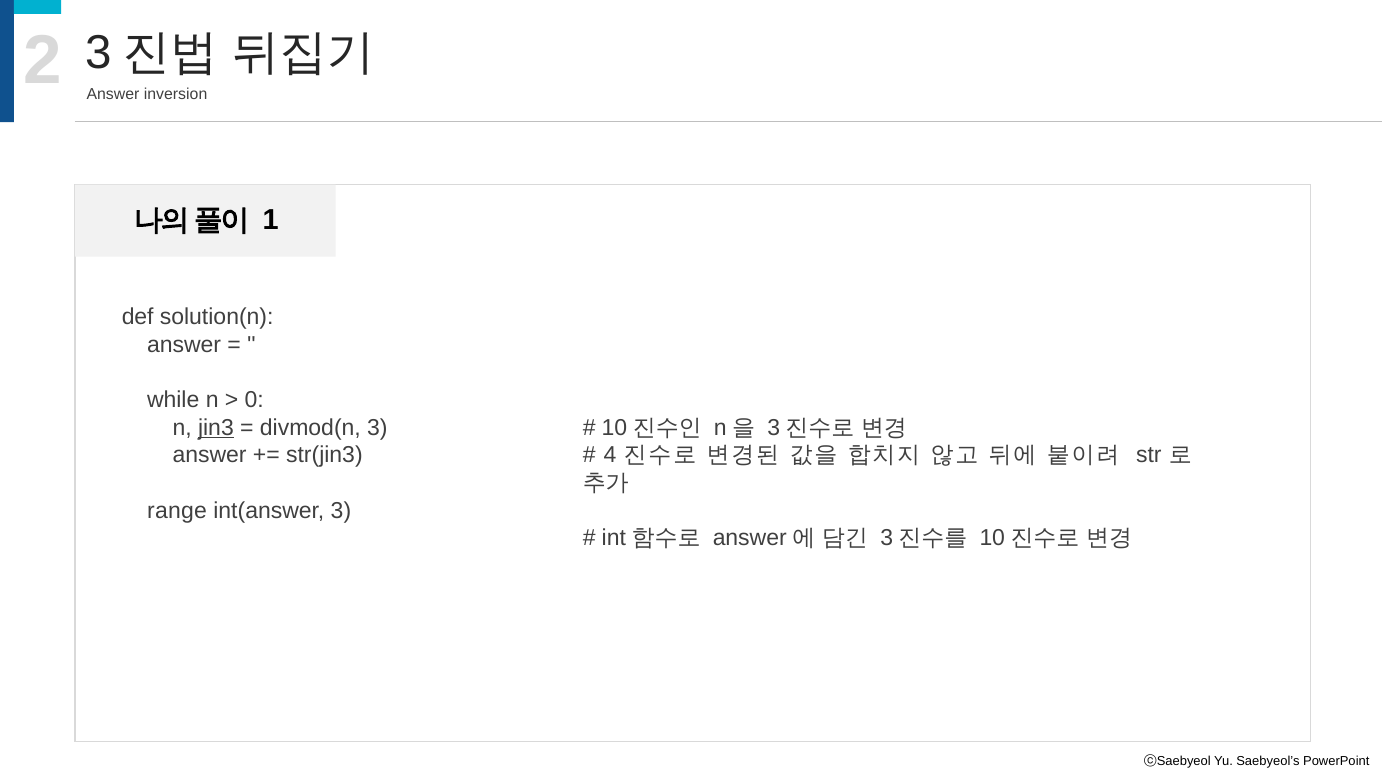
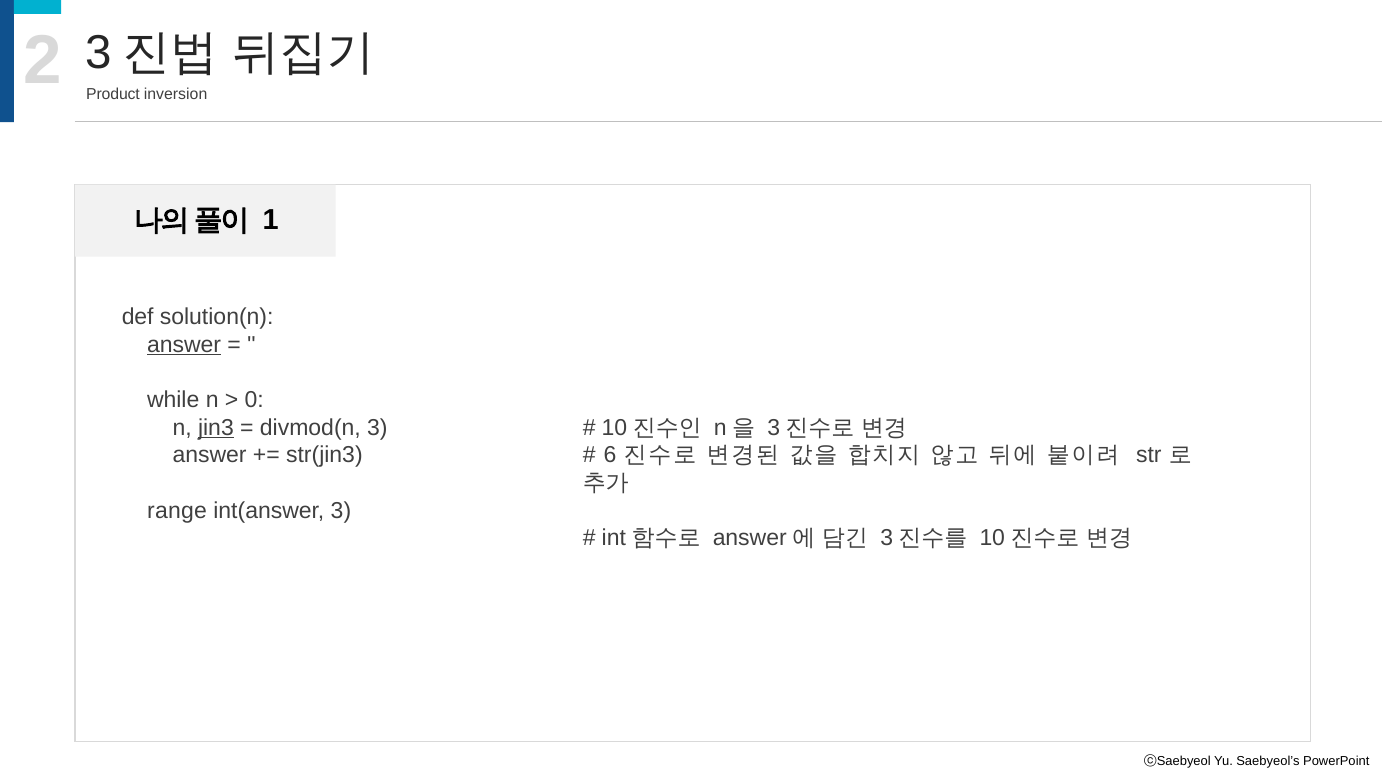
Answer at (113, 94): Answer -> Product
answer at (184, 344) underline: none -> present
4: 4 -> 6
